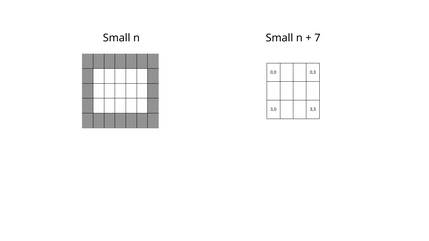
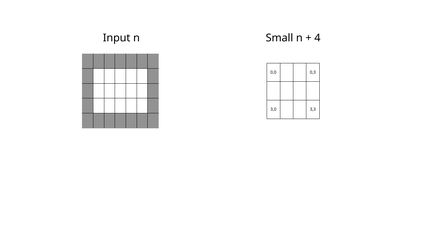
Small at (117, 38): Small -> Input
7: 7 -> 4
